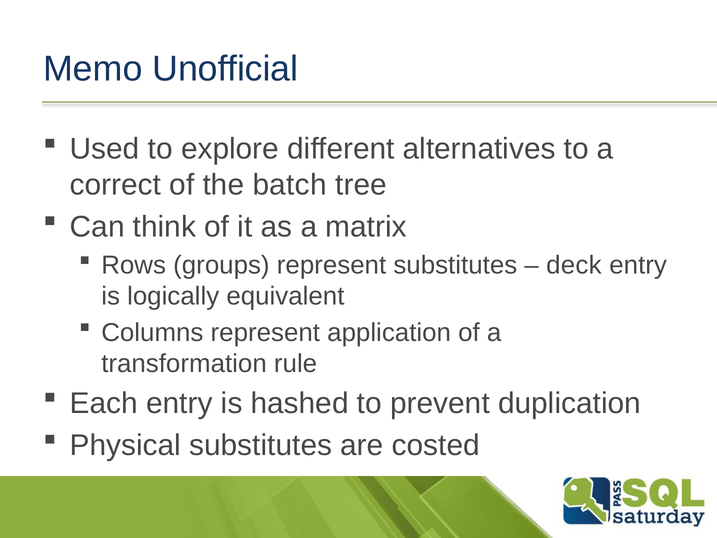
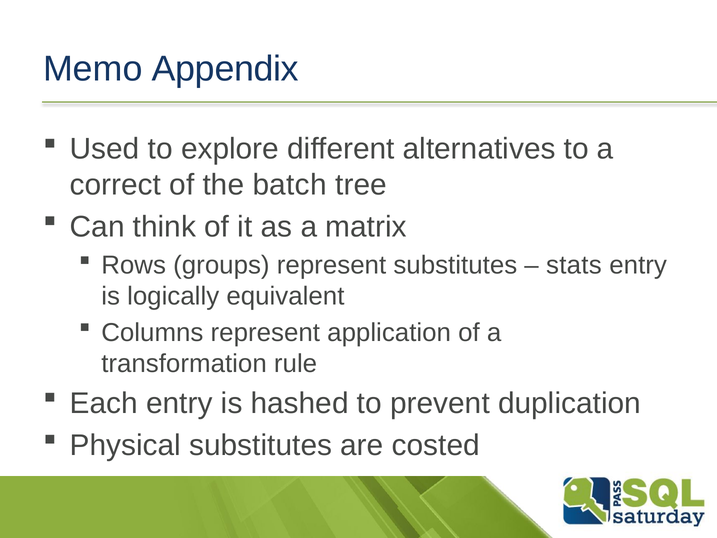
Unofficial: Unofficial -> Appendix
deck: deck -> stats
